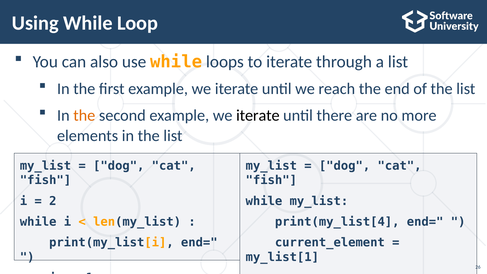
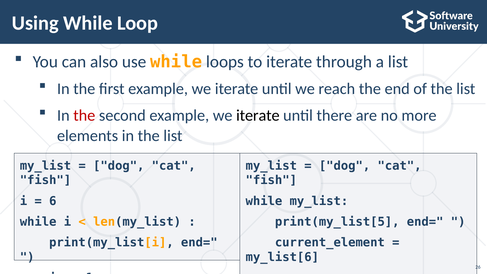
the at (84, 115) colour: orange -> red
2: 2 -> 6
print(my_list[4: print(my_list[4 -> print(my_list[5
my_list[1: my_list[1 -> my_list[6
